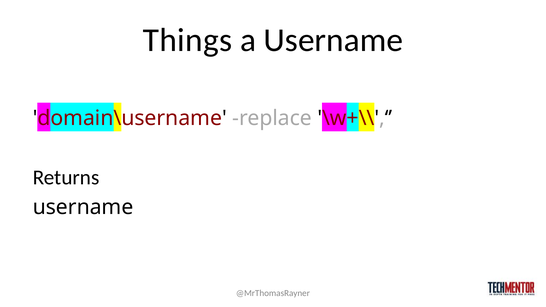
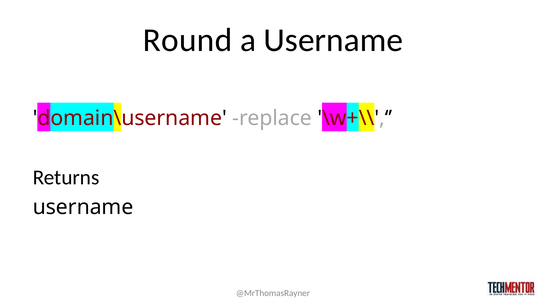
Things: Things -> Round
